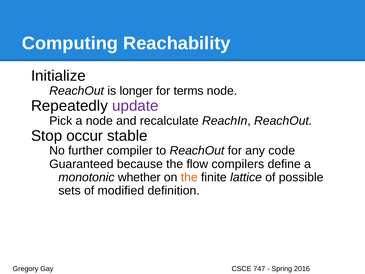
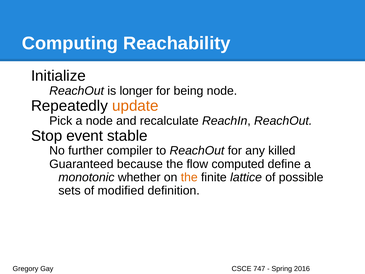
terms: terms -> being
update colour: purple -> orange
occur: occur -> event
code: code -> killed
compilers: compilers -> computed
